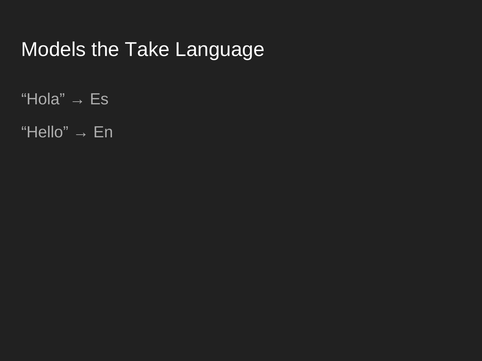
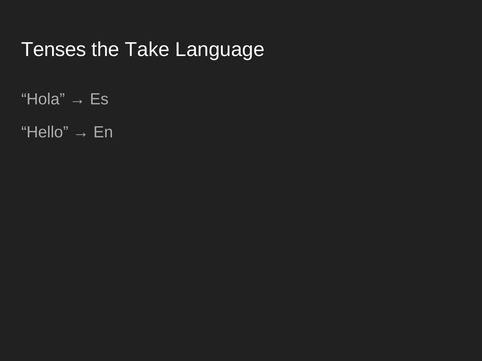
Models: Models -> Tenses
